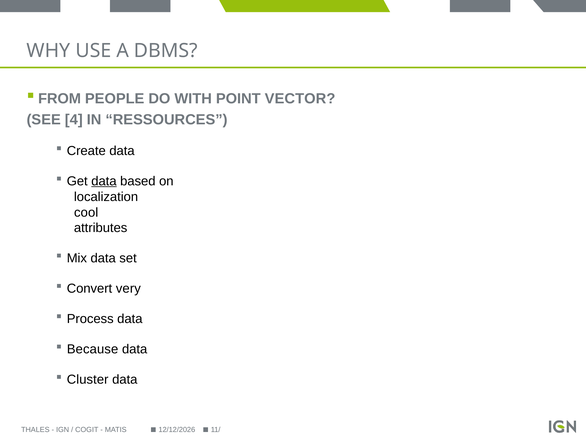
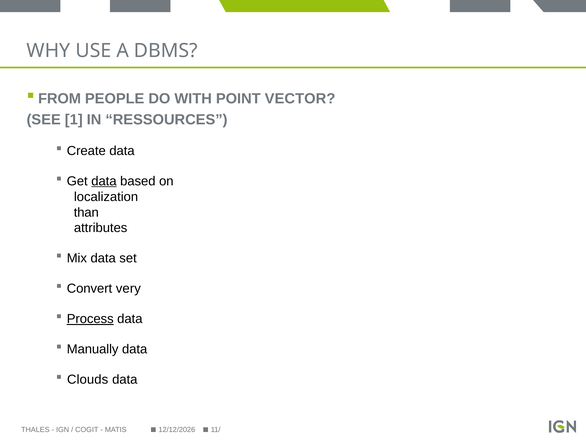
4: 4 -> 1
cool: cool -> than
Process underline: none -> present
Because: Because -> Manually
Cluster: Cluster -> Clouds
